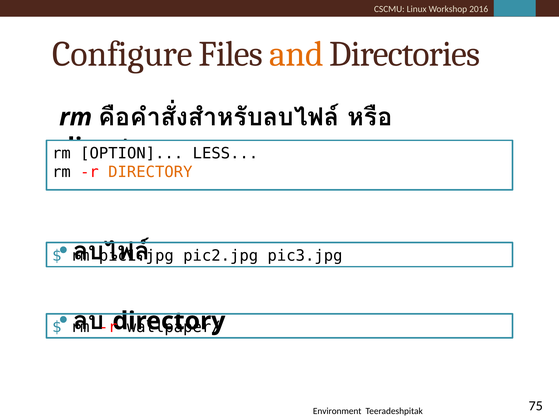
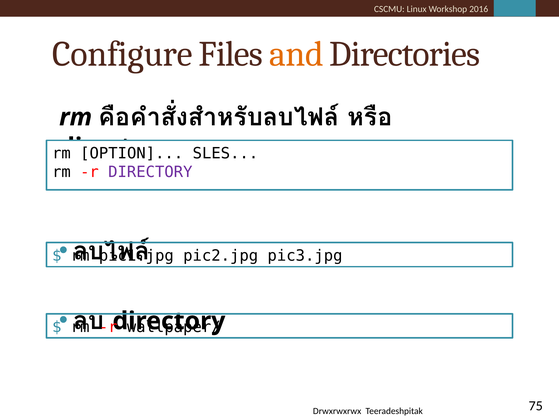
LESS: LESS -> SLES
DIRECTORY at (150, 172) colour: orange -> purple
Environment: Environment -> Drwxrwxrwx
